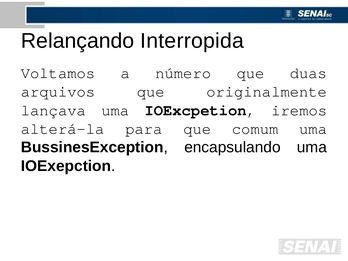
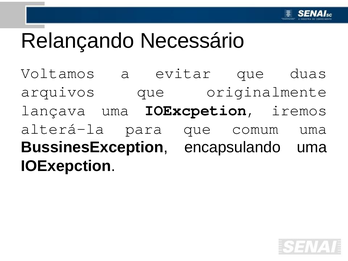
Interropida: Interropida -> Necessário
número: número -> evitar
